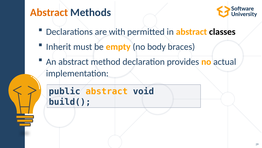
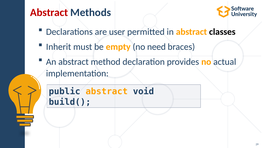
Abstract at (49, 12) colour: orange -> red
with: with -> user
body: body -> need
